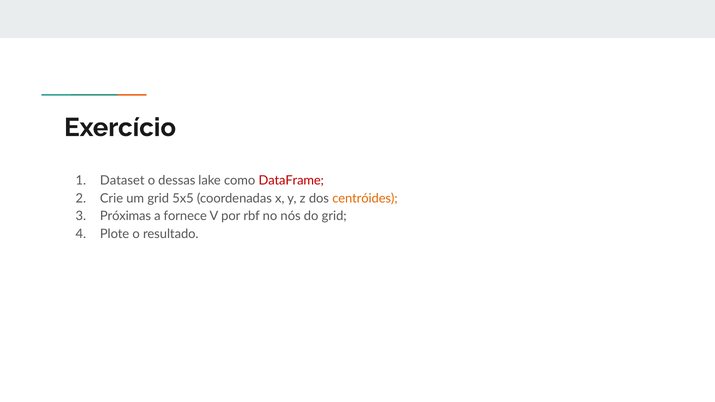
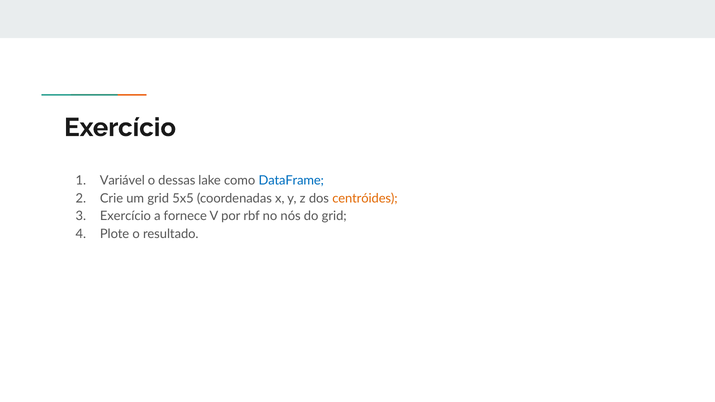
Dataset: Dataset -> Variável
DataFrame colour: red -> blue
Próximas at (125, 216): Próximas -> Exercício
